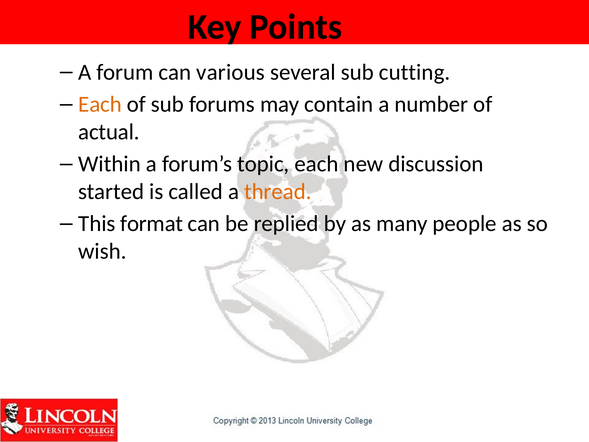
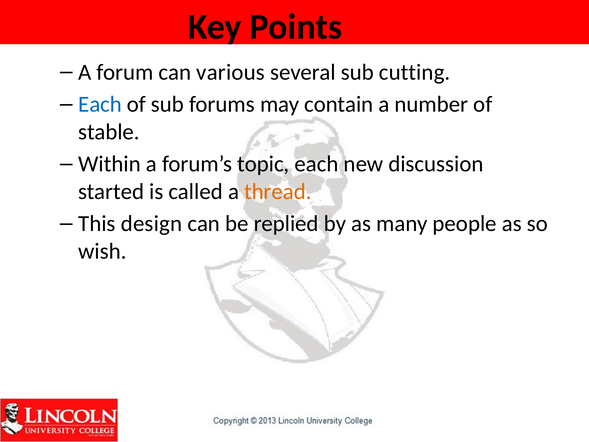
Each at (100, 104) colour: orange -> blue
actual: actual -> stable
format: format -> design
